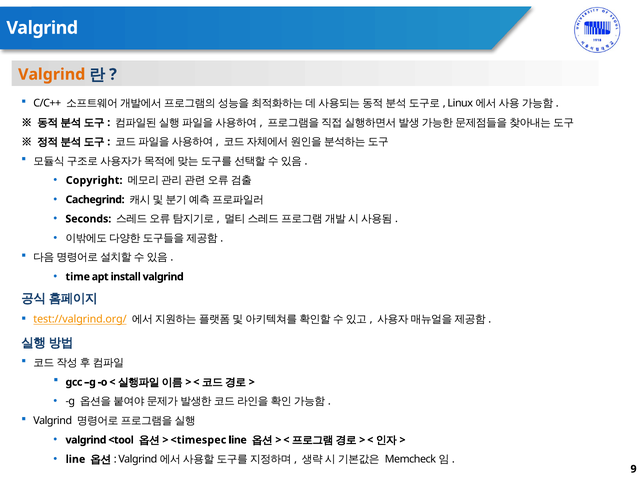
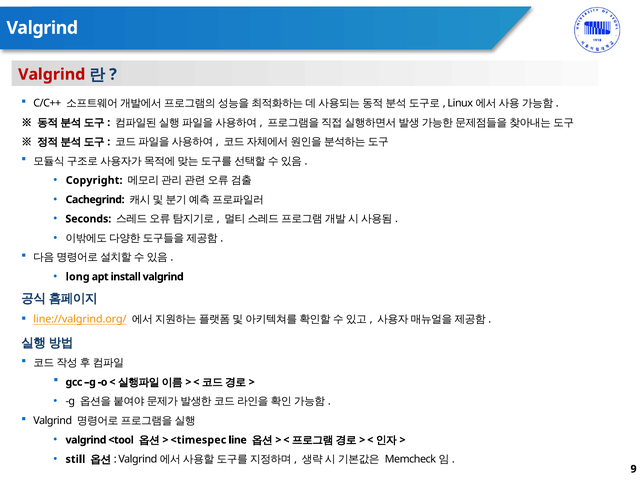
Valgrind at (52, 74) colour: orange -> red
time: time -> long
test://valgrind.org/: test://valgrind.org/ -> line://valgrind.org/
line at (75, 460): line -> still
